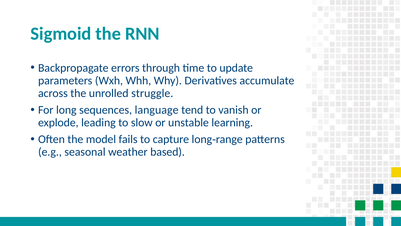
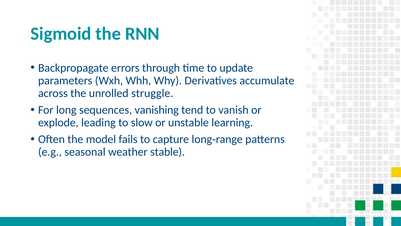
language: language -> vanishing
based: based -> stable
